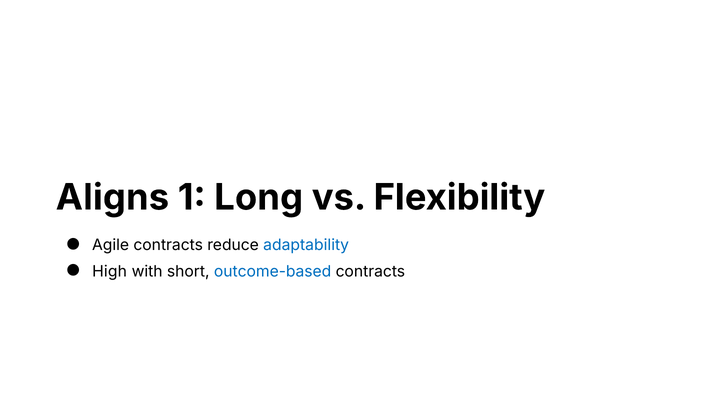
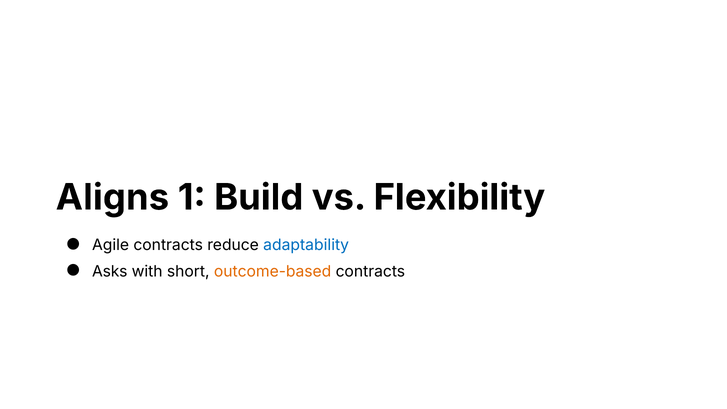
Long: Long -> Build
High: High -> Asks
outcome-based colour: blue -> orange
